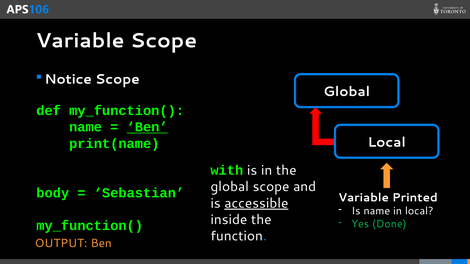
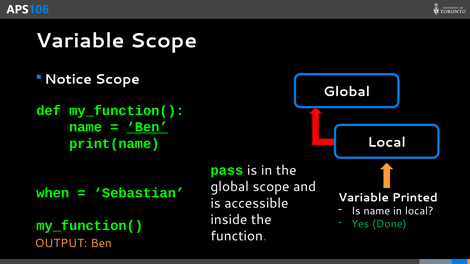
with: with -> pass
body: body -> when
accessible underline: present -> none
